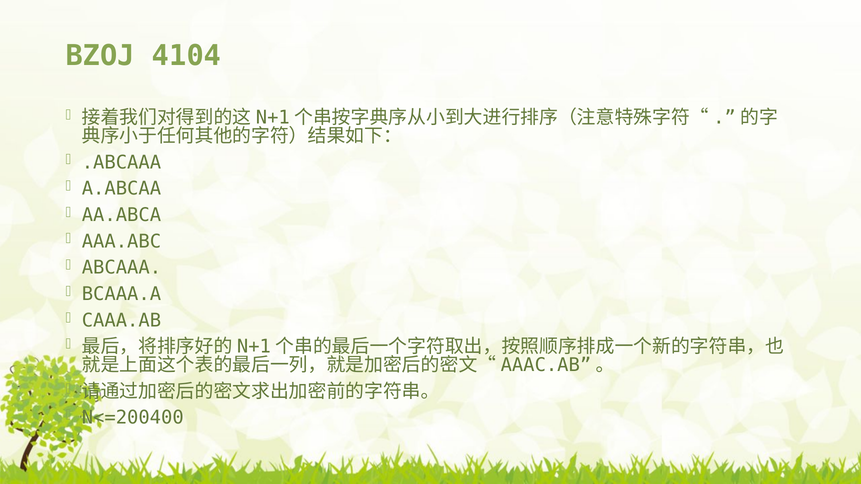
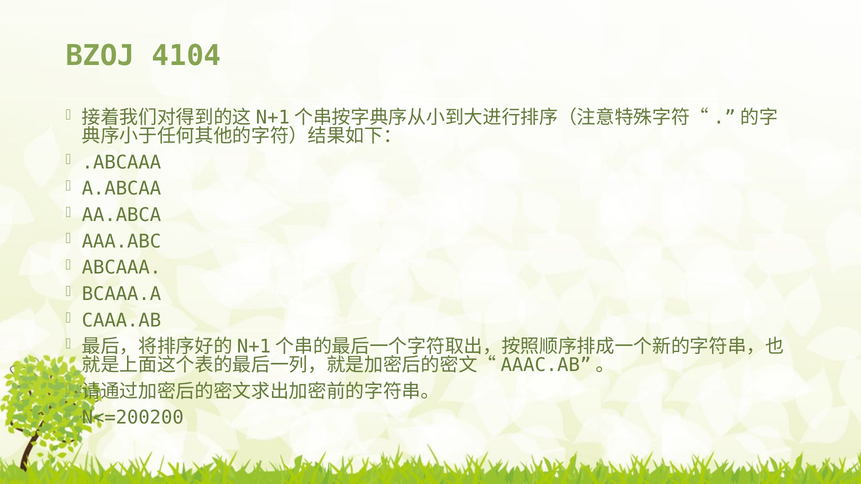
N<=200400: N<=200400 -> N<=200200
